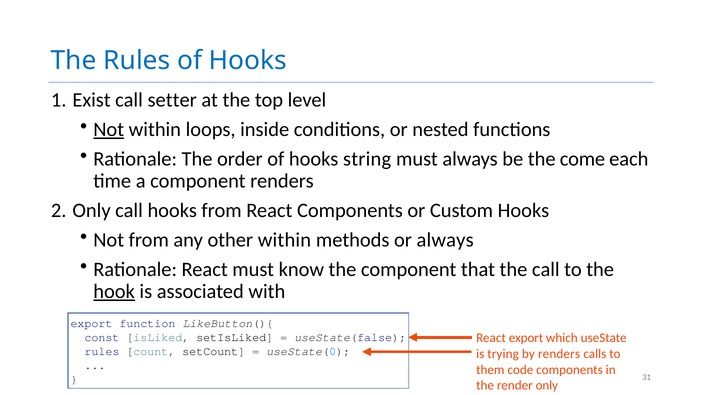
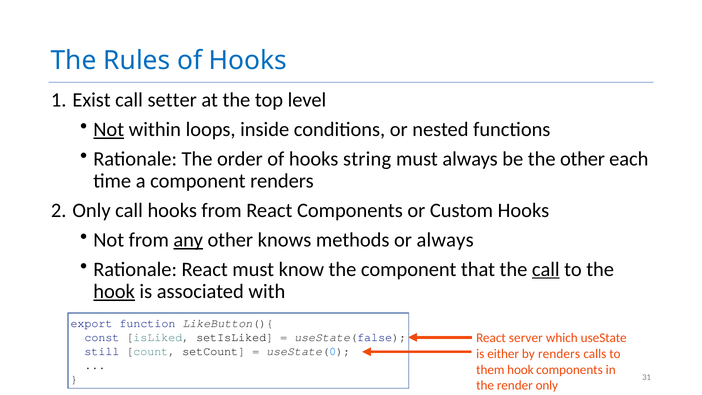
the come: come -> other
any underline: none -> present
other within: within -> knows
call at (546, 269) underline: none -> present
React export: export -> server
rules at (102, 351): rules -> still
trying: trying -> either
them code: code -> hook
